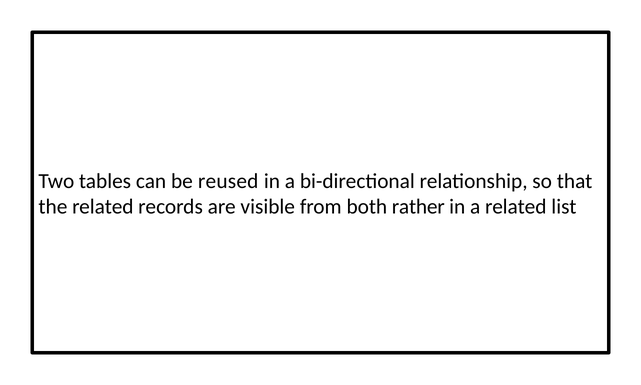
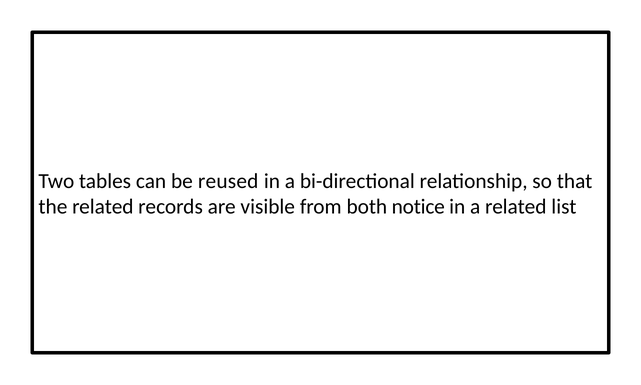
rather: rather -> notice
